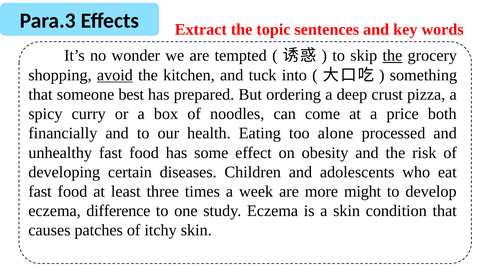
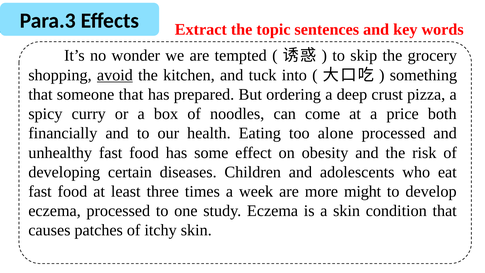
the at (392, 56) underline: present -> none
someone best: best -> that
eczema difference: difference -> processed
